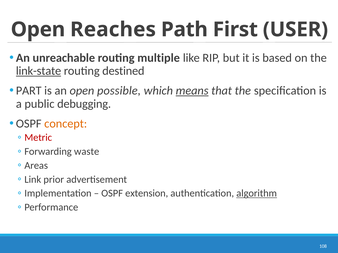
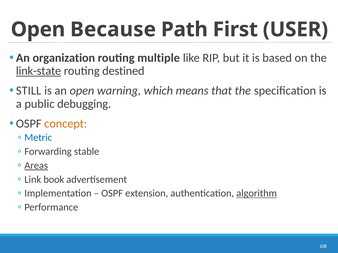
Reaches: Reaches -> Because
unreachable: unreachable -> organization
PART: PART -> STILL
possible: possible -> warning
means underline: present -> none
Metric colour: red -> blue
waste: waste -> stable
Areas underline: none -> present
prior: prior -> book
